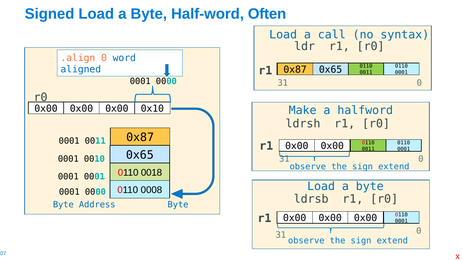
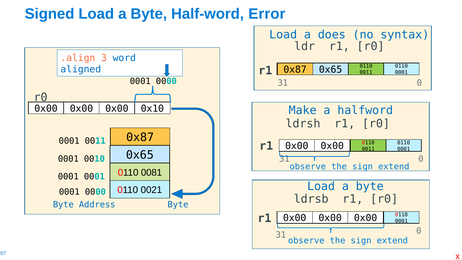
Often: Often -> Error
call: call -> does
.align 0: 0 -> 3
0018: 0018 -> 0081
0008: 0008 -> 0021
